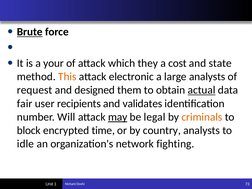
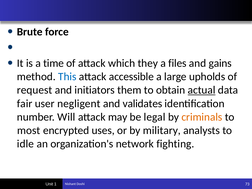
Brute underline: present -> none
your: your -> time
cost: cost -> files
state: state -> gains
This colour: orange -> blue
electronic: electronic -> accessible
large analysts: analysts -> upholds
designed: designed -> initiators
recipients: recipients -> negligent
may underline: present -> none
block: block -> most
time: time -> uses
country: country -> military
